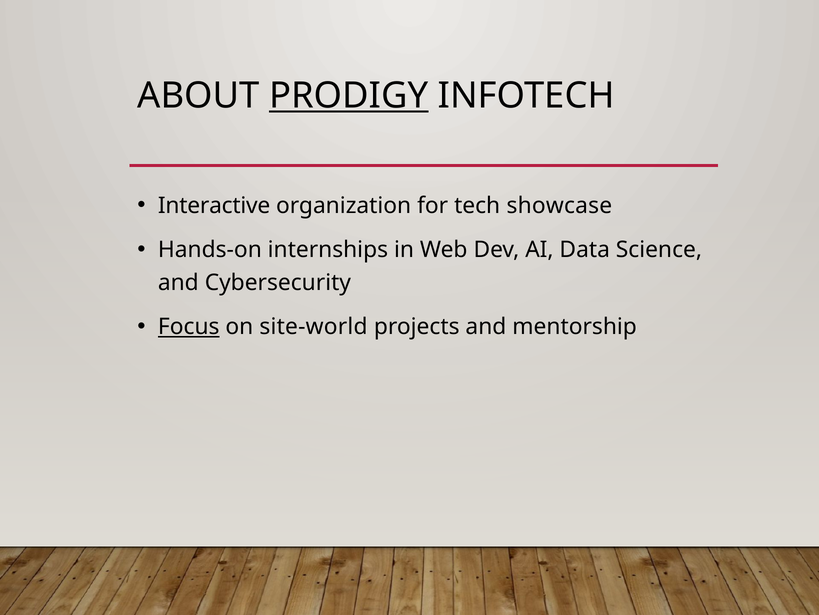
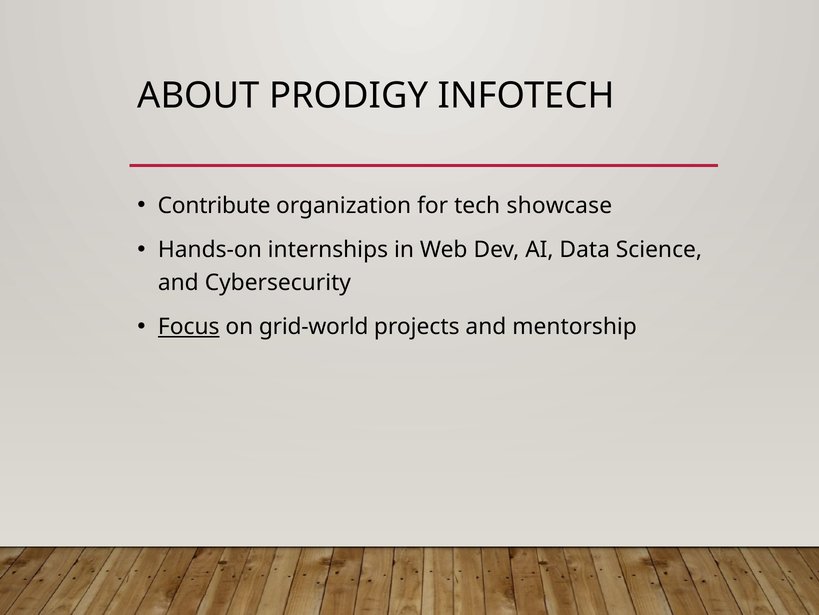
PRODIGY underline: present -> none
Interactive: Interactive -> Contribute
site-world: site-world -> grid-world
